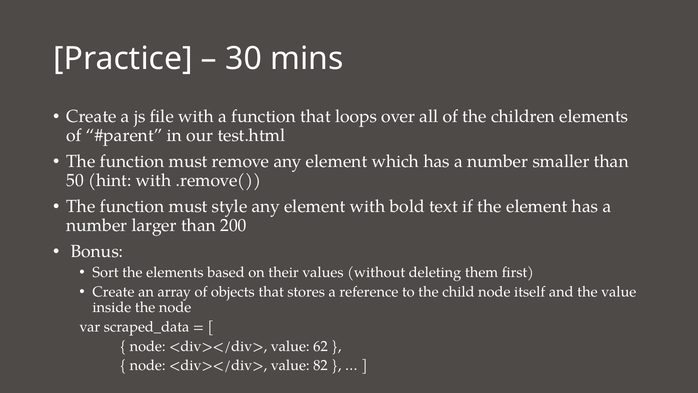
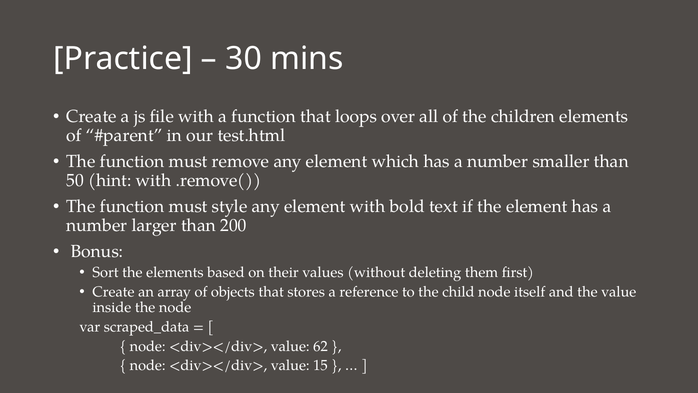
82: 82 -> 15
